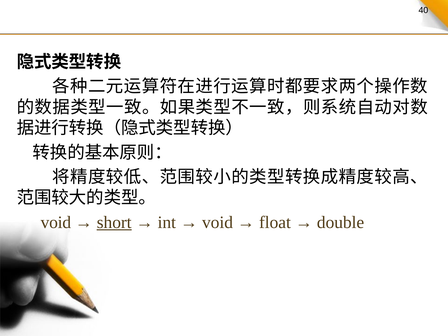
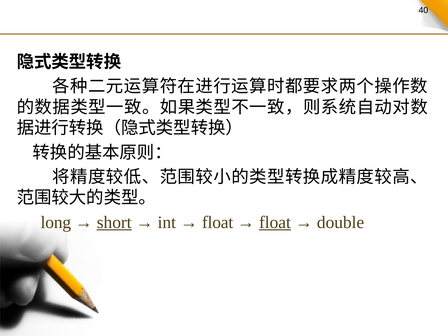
void at (56, 222): void -> long
void at (218, 222): void -> float
float at (275, 222) underline: none -> present
